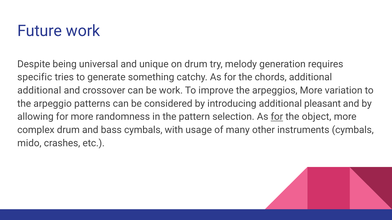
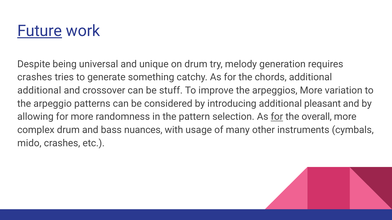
Future underline: none -> present
specific at (35, 77): specific -> crashes
be work: work -> stuff
object: object -> overall
bass cymbals: cymbals -> nuances
